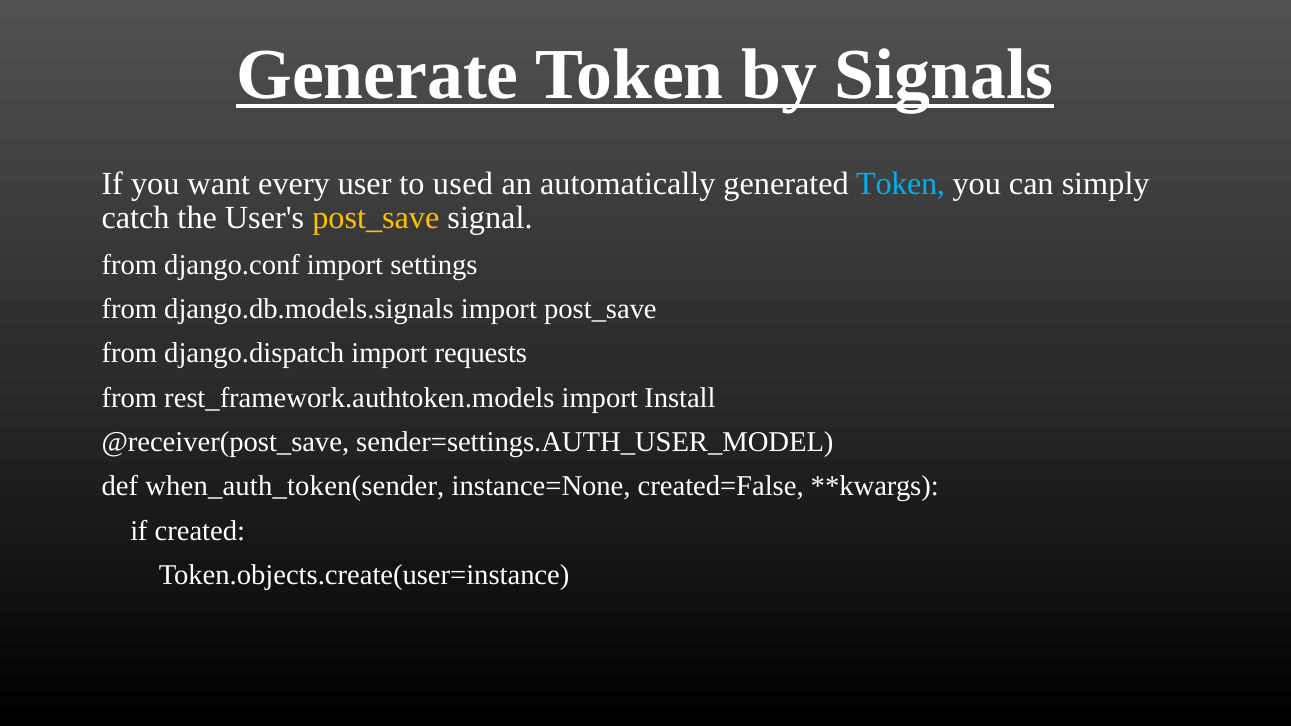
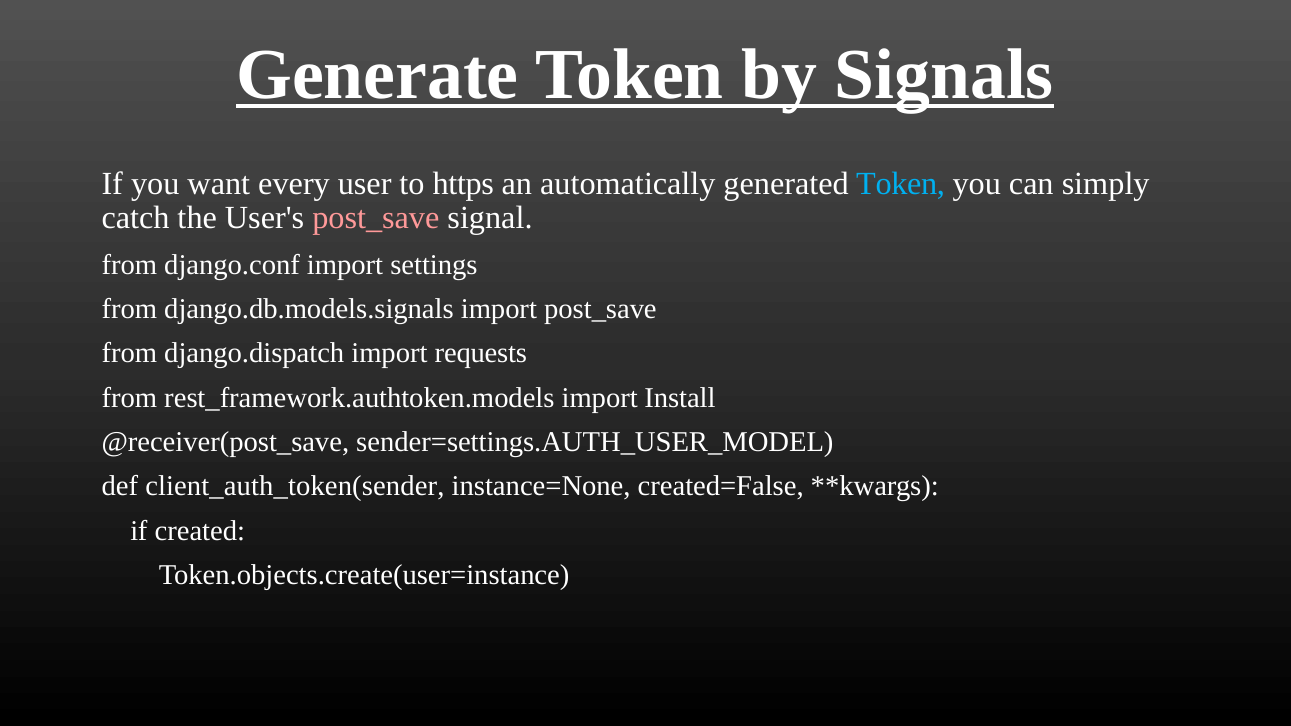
used: used -> https
post_save at (376, 218) colour: yellow -> pink
when_auth_token(sender: when_auth_token(sender -> client_auth_token(sender
